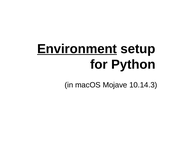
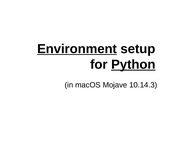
Python underline: none -> present
